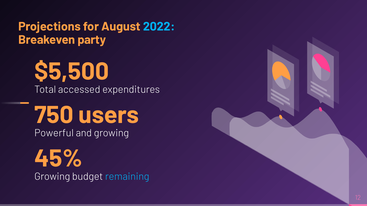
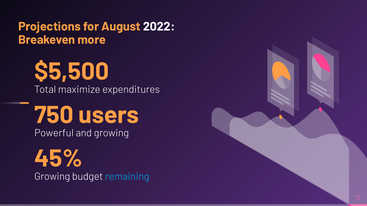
2022 colour: light blue -> white
party: party -> more
accessed: accessed -> maximize
